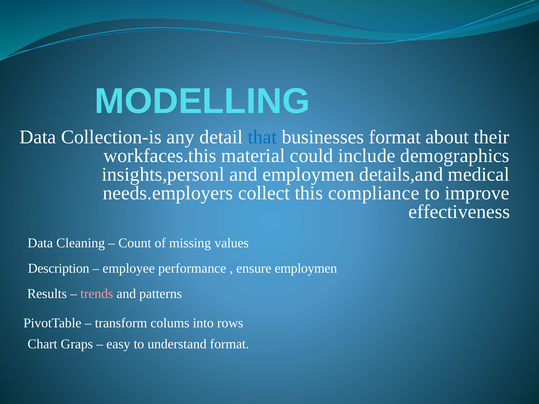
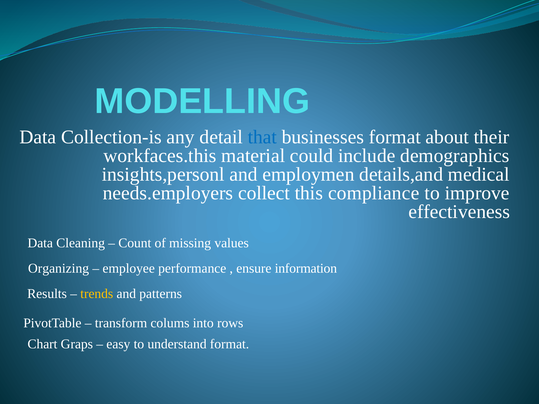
Description: Description -> Organizing
ensure employmen: employmen -> information
trends colour: pink -> yellow
